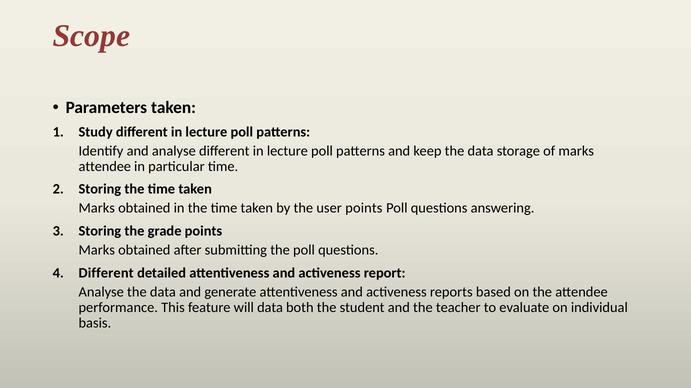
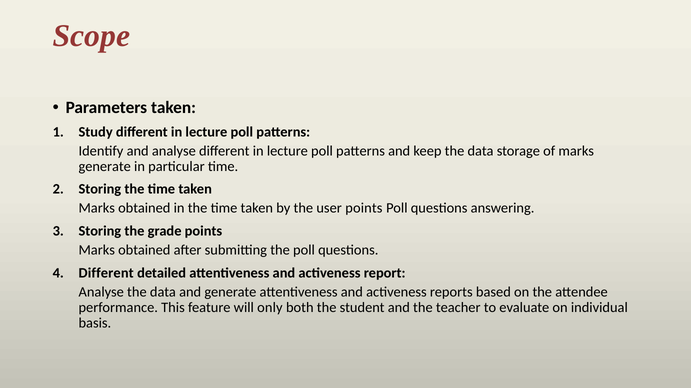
attendee at (105, 167): attendee -> generate
will data: data -> only
